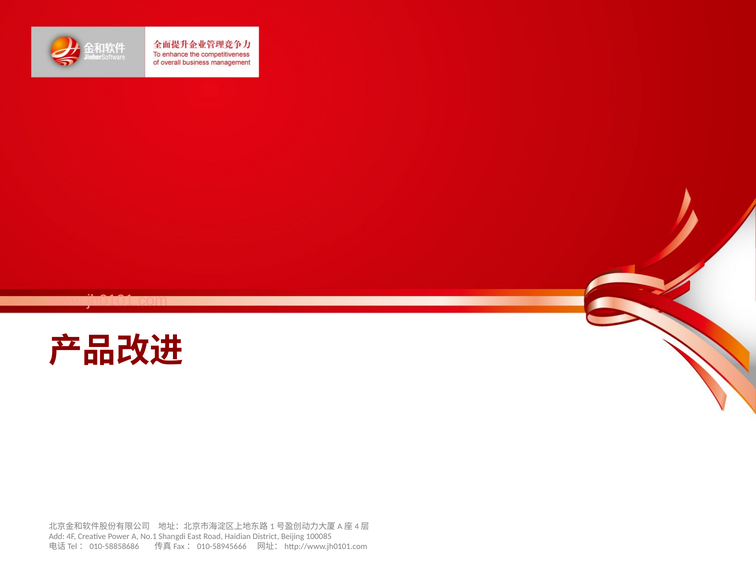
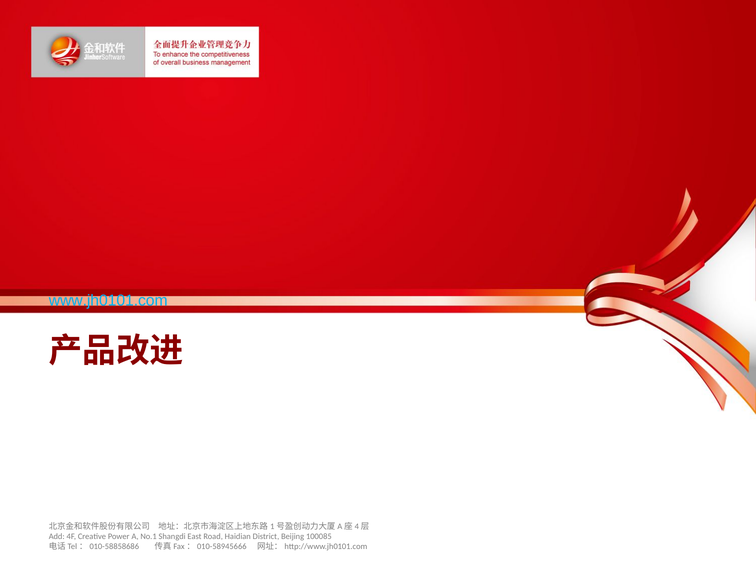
www.jh0101.com colour: pink -> light blue
